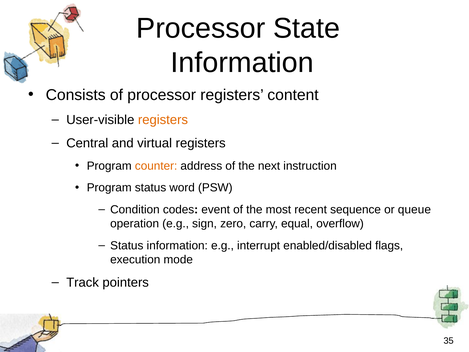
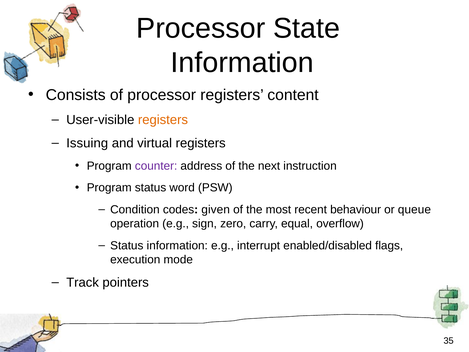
Central: Central -> Issuing
counter colour: orange -> purple
event: event -> given
sequence: sequence -> behaviour
